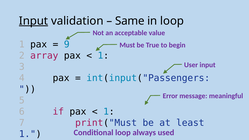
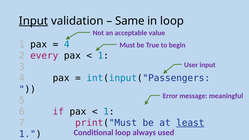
9 at (67, 44): 9 -> 4
array: array -> every
least underline: none -> present
